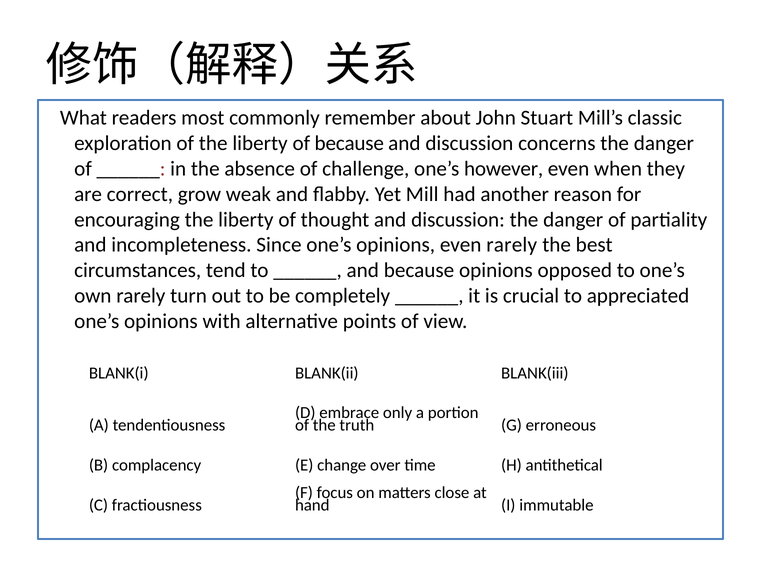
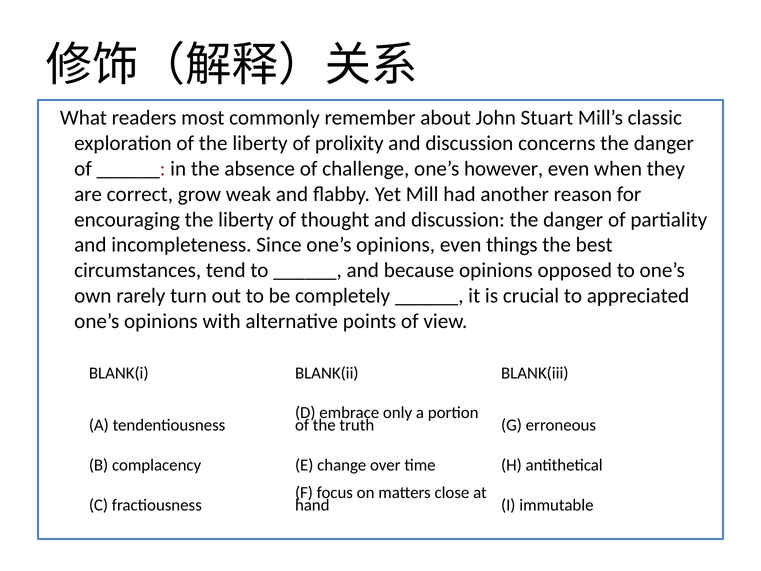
of because: because -> prolixity
even rarely: rarely -> things
